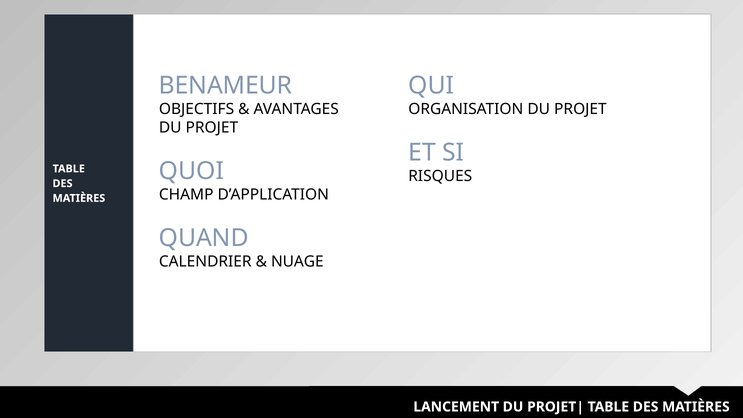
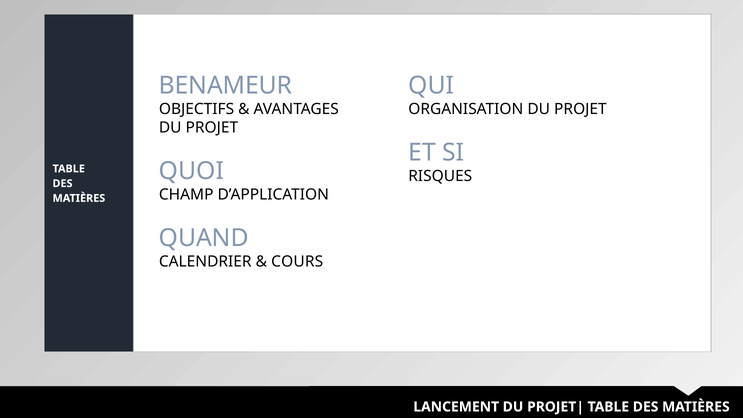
NUAGE: NUAGE -> COURS
